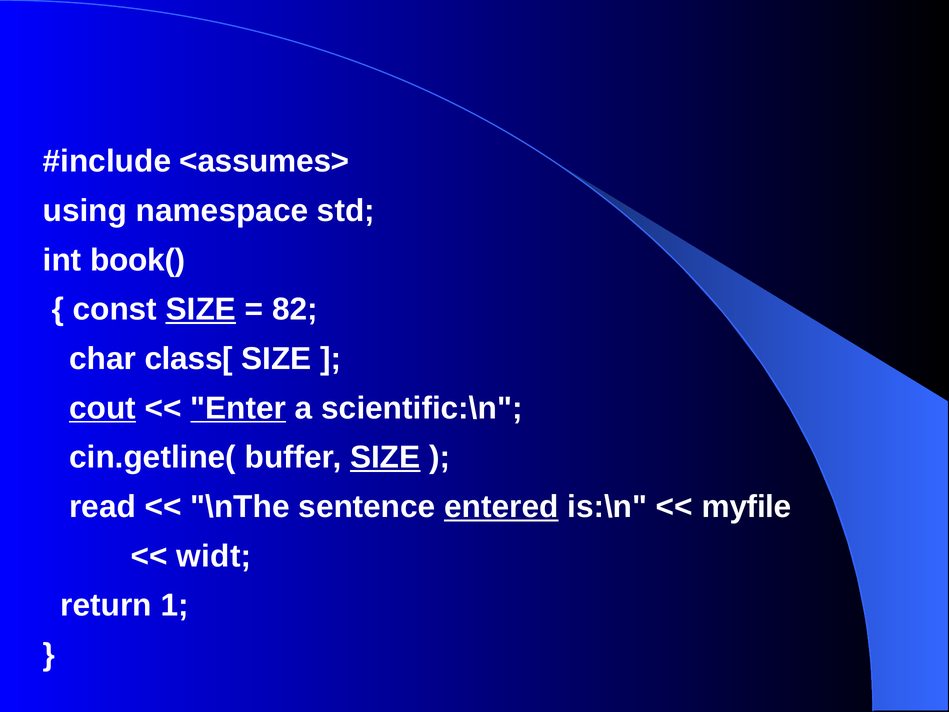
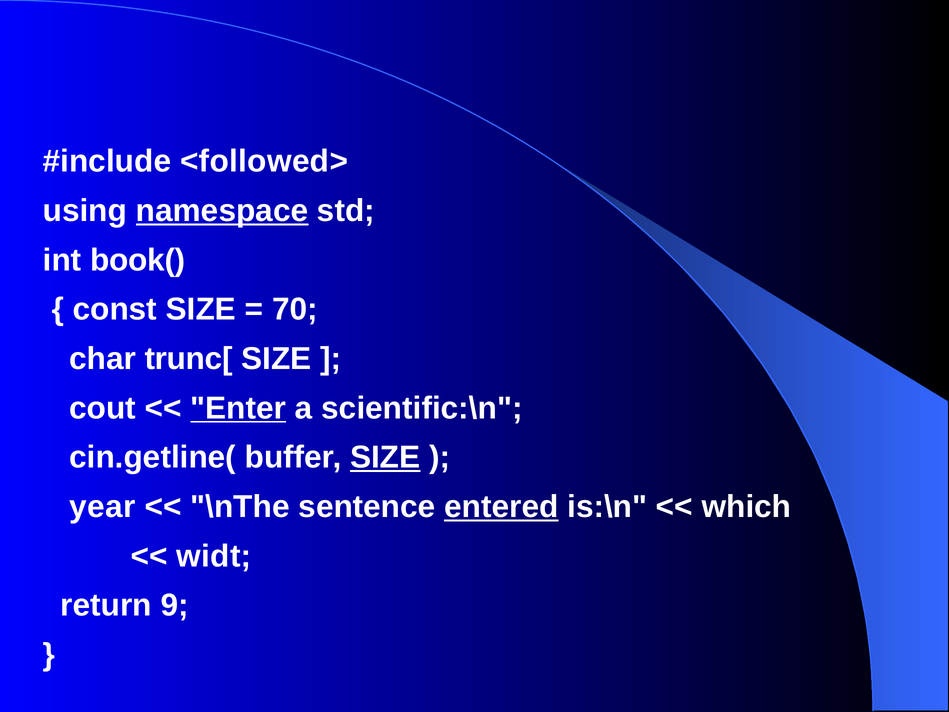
<assumes>: <assumes> -> <followed>
namespace underline: none -> present
SIZE at (201, 309) underline: present -> none
82: 82 -> 70
class[: class[ -> trunc[
cout underline: present -> none
read: read -> year
myfile: myfile -> which
1: 1 -> 9
